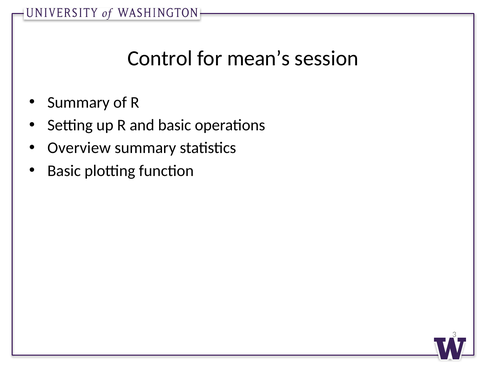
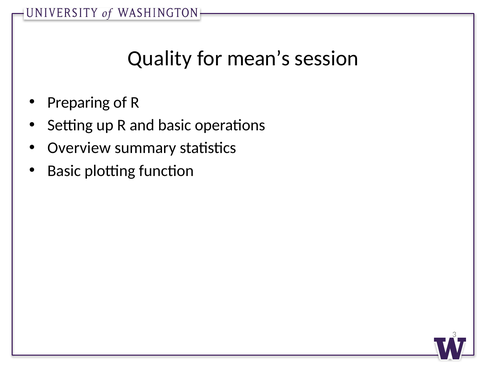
Control: Control -> Quality
Summary at (79, 102): Summary -> Preparing
